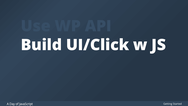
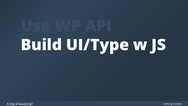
UI/Click: UI/Click -> UI/Type
